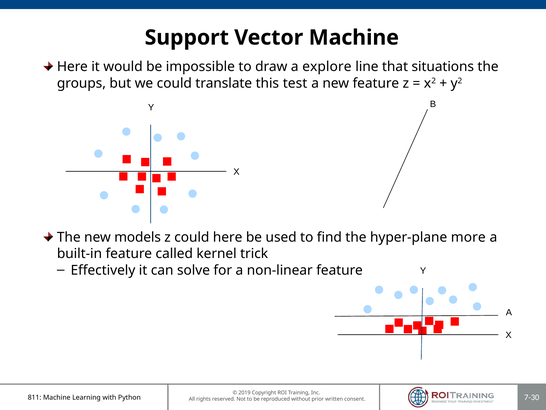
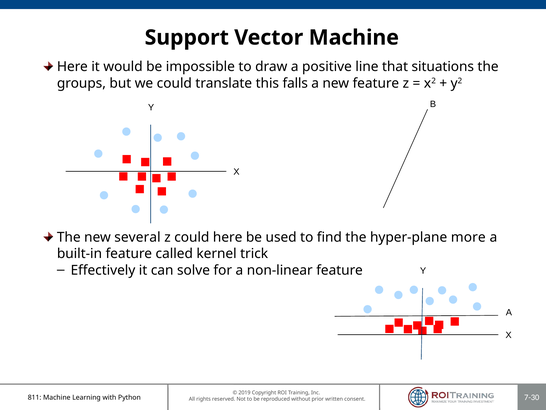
explore: explore -> positive
test: test -> falls
models: models -> several
